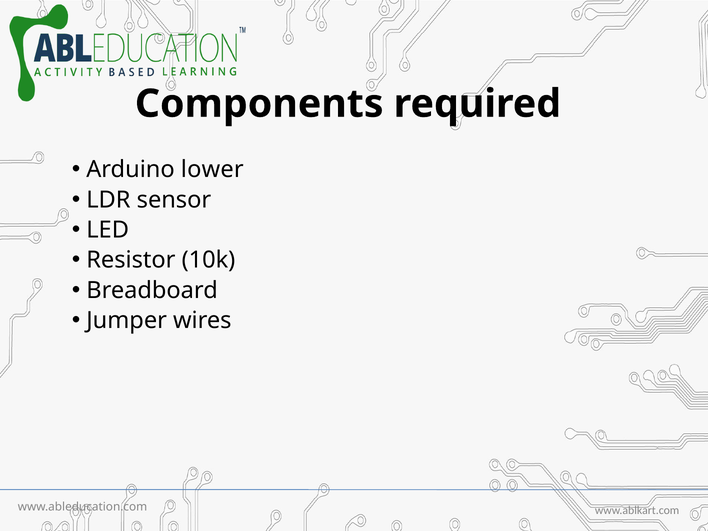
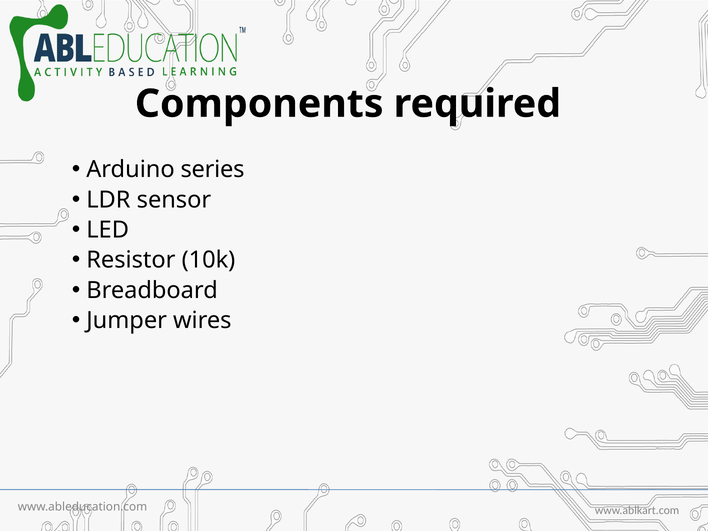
lower: lower -> series
